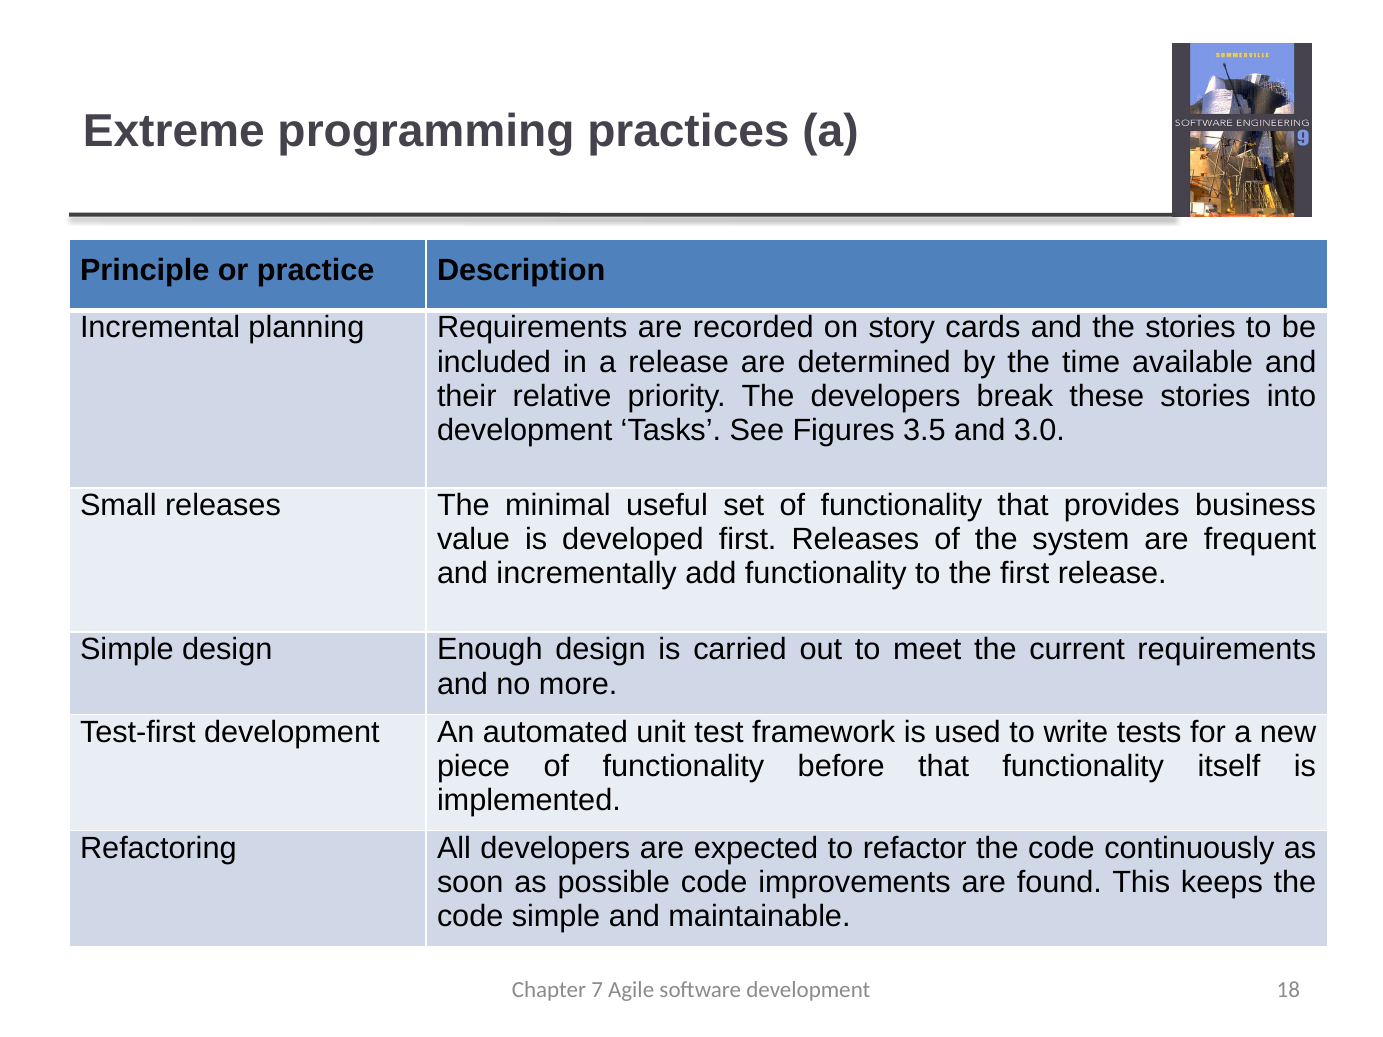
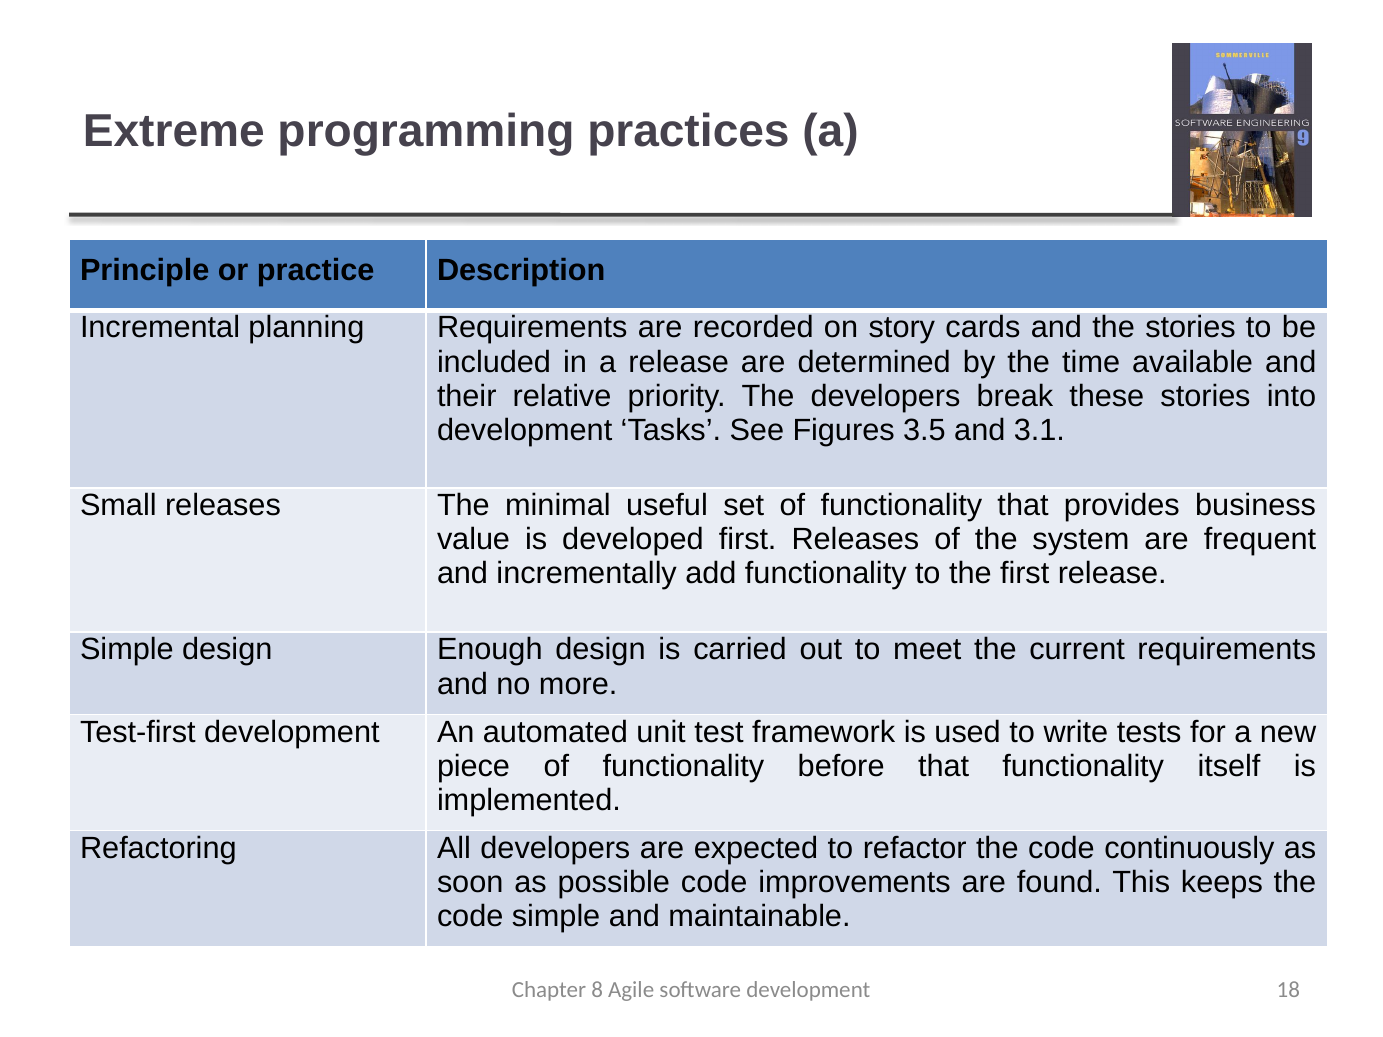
3.0: 3.0 -> 3.1
7: 7 -> 8
